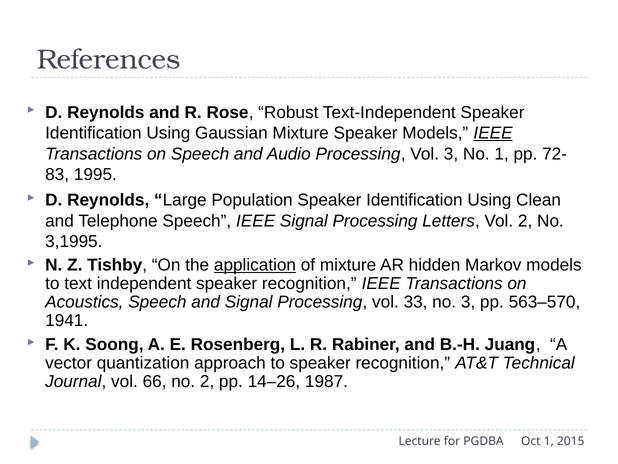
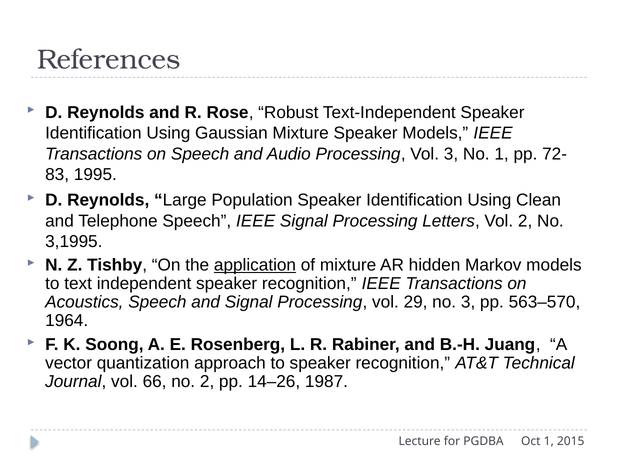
IEEE at (493, 133) underline: present -> none
33: 33 -> 29
1941: 1941 -> 1964
